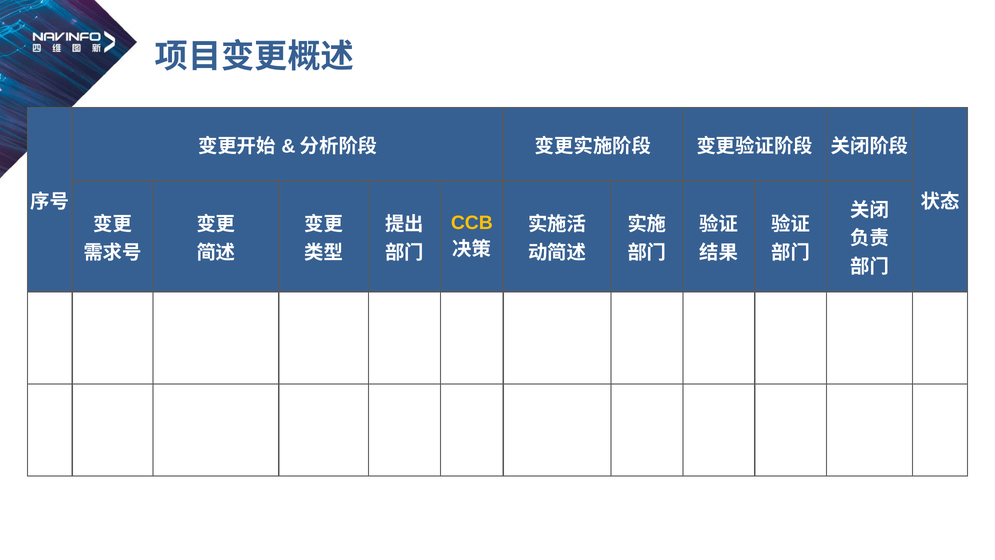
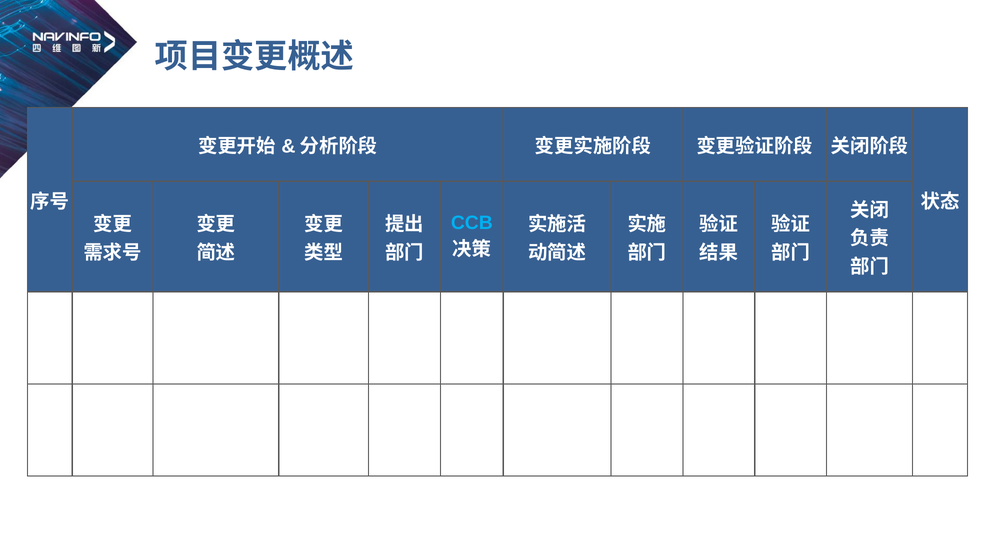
CCB colour: yellow -> light blue
